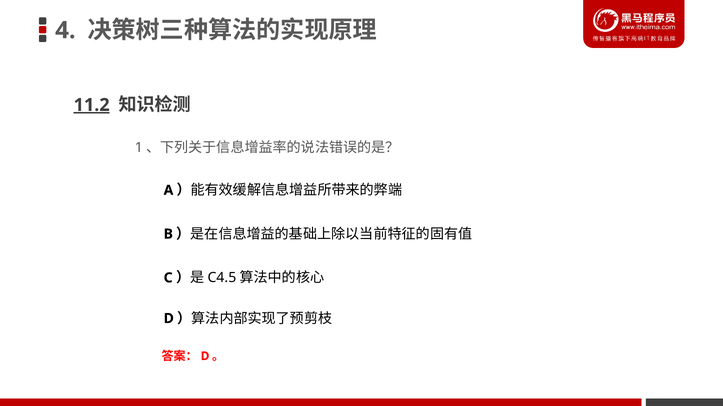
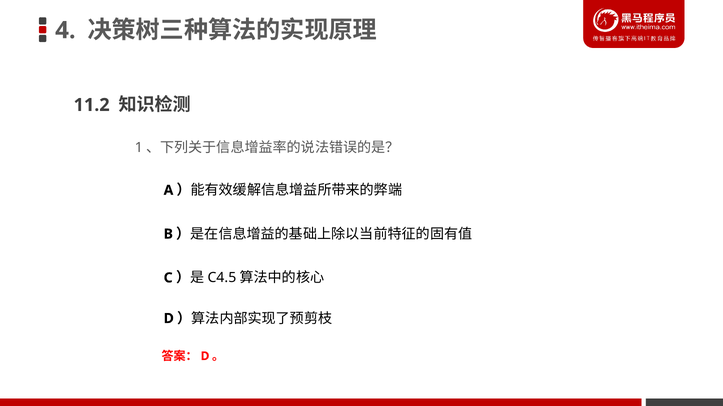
11.2 underline: present -> none
